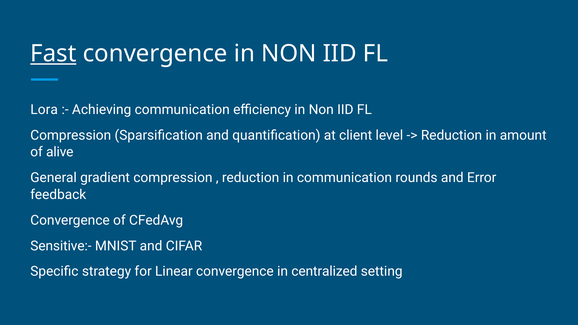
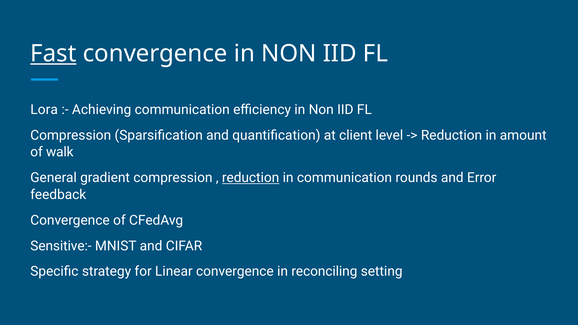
alive: alive -> walk
reduction at (251, 178) underline: none -> present
centralized: centralized -> reconciling
